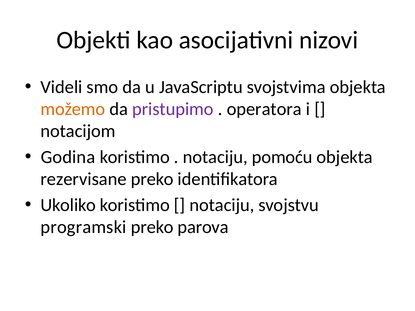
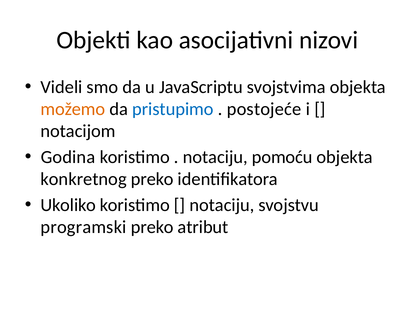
pristupimo colour: purple -> blue
operatora: operatora -> postojeće
rezervisane: rezervisane -> konkretnog
parova: parova -> atribut
